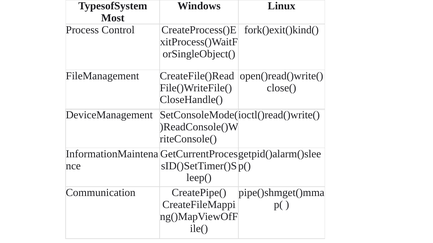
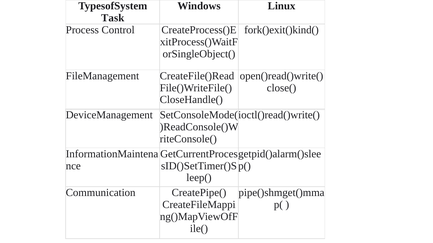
Most: Most -> Task
